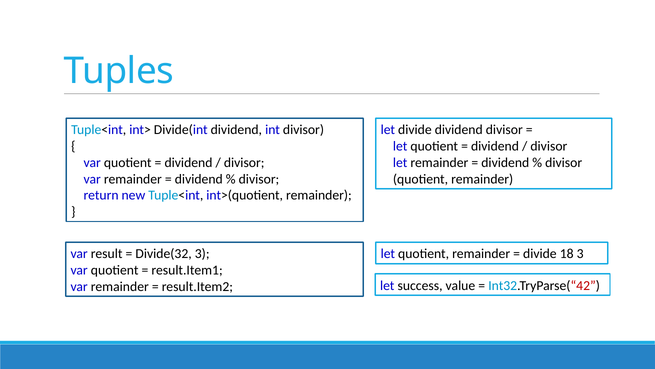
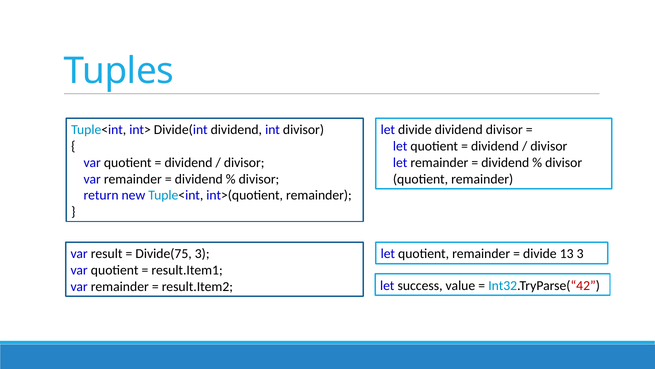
Divide(32: Divide(32 -> Divide(75
18: 18 -> 13
